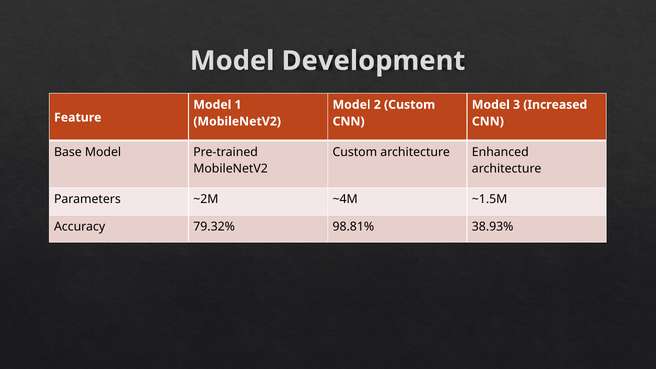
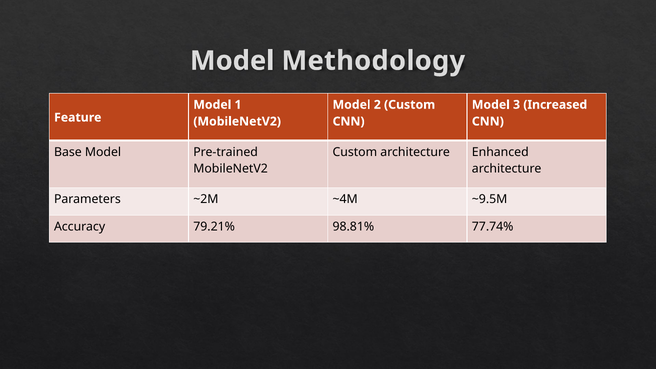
Development: Development -> Methodology
~1.5M: ~1.5M -> ~9.5M
79.32%: 79.32% -> 79.21%
38.93%: 38.93% -> 77.74%
